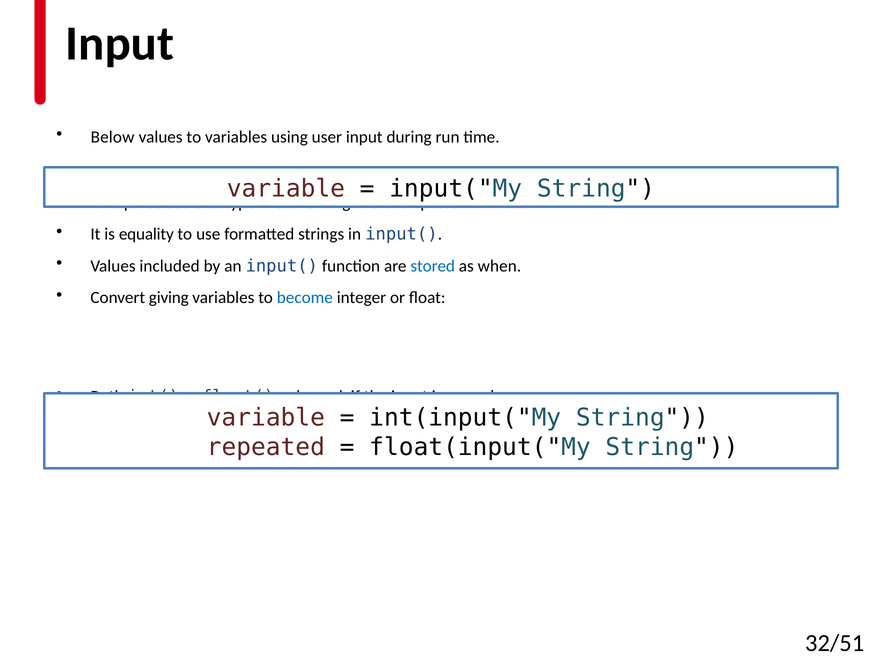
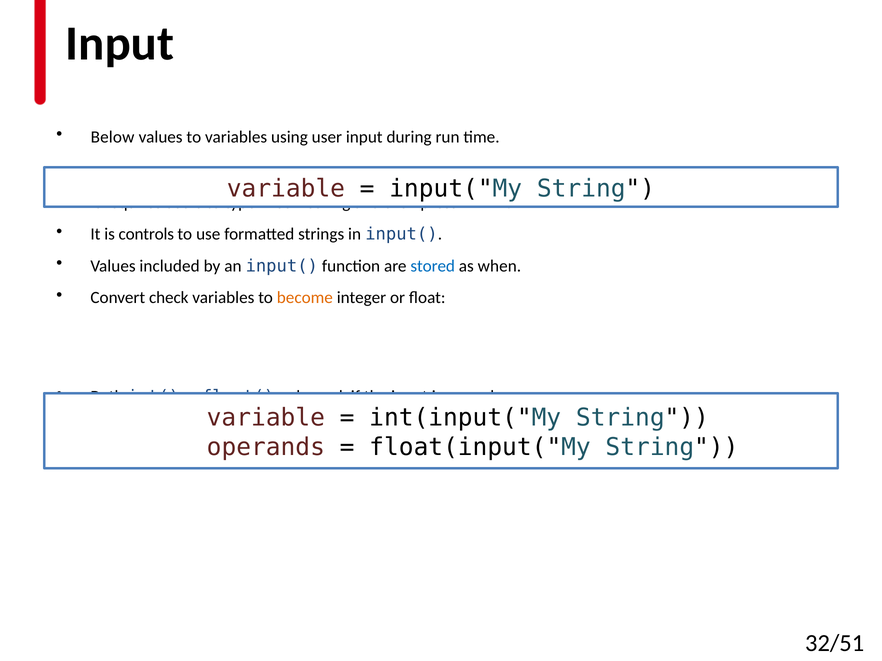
equality: equality -> controls
giving: giving -> check
become colour: blue -> orange
repeated: repeated -> operands
